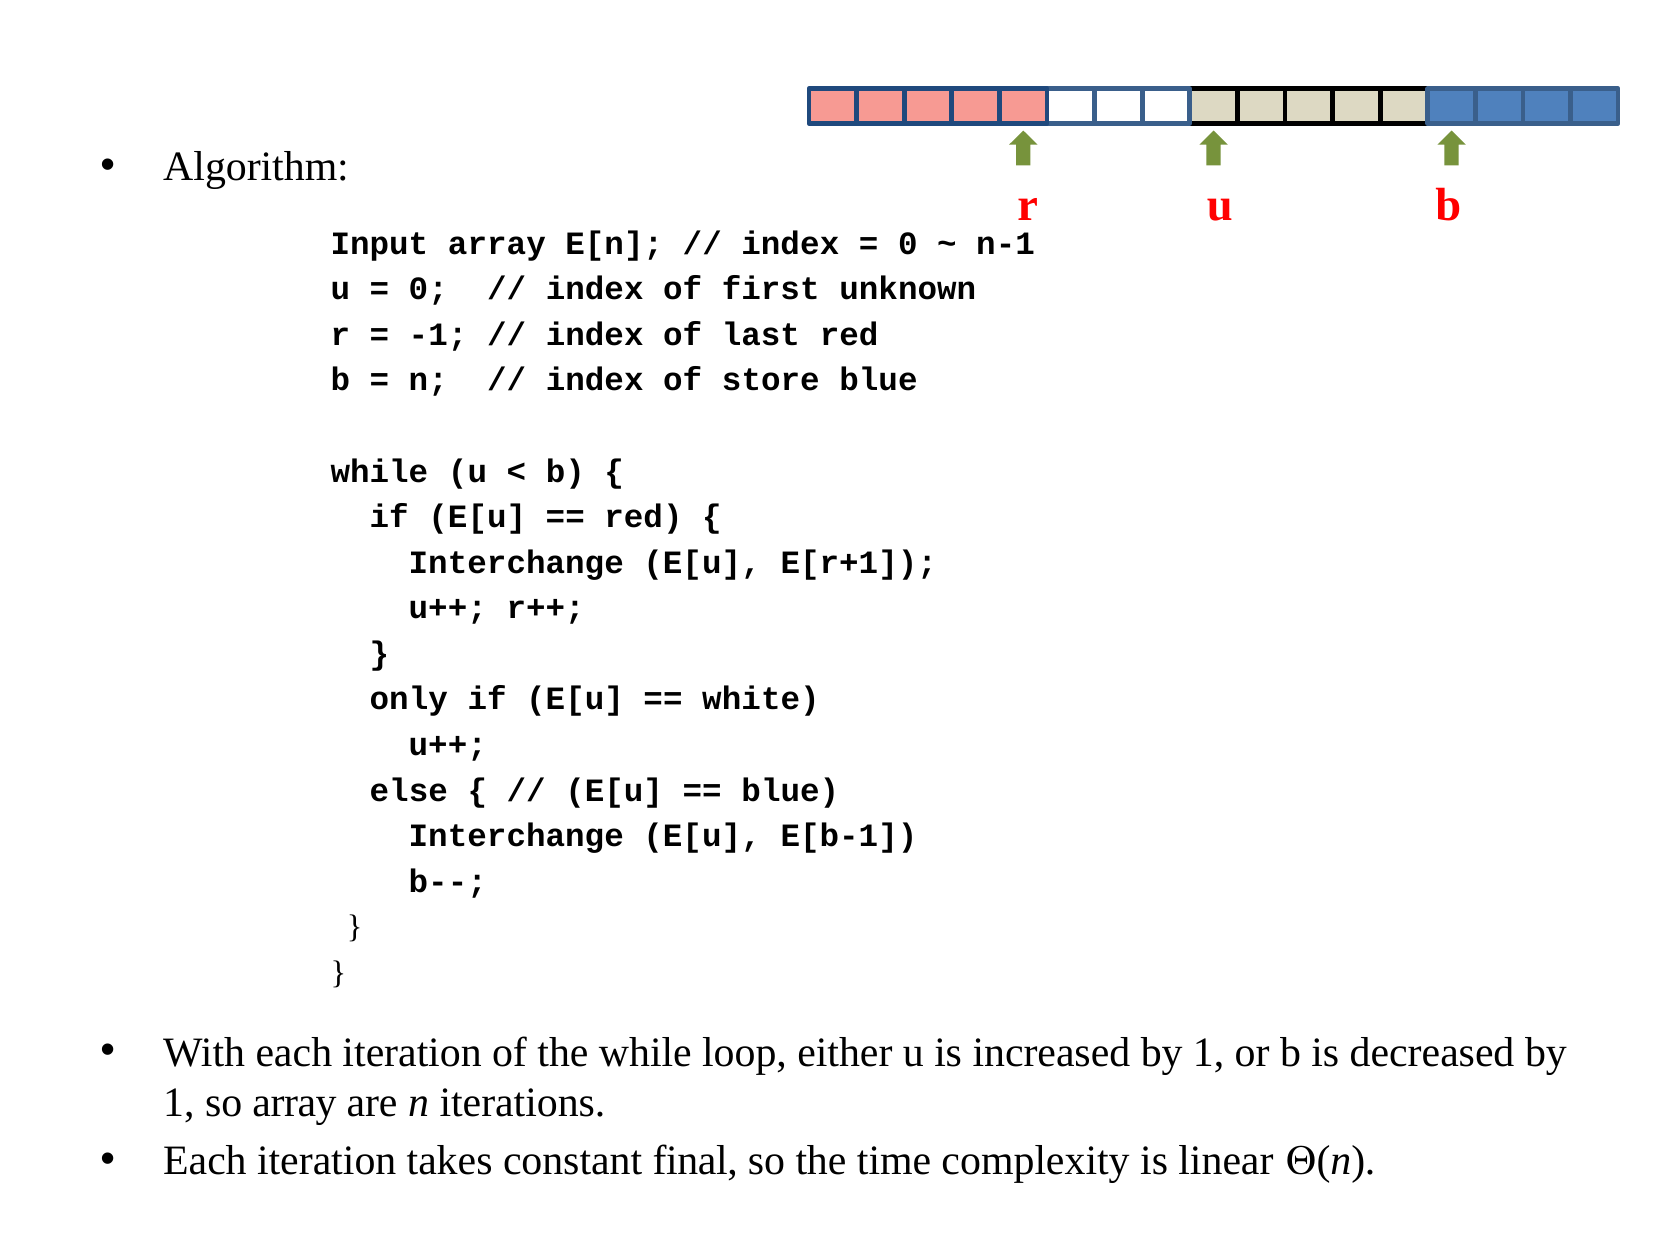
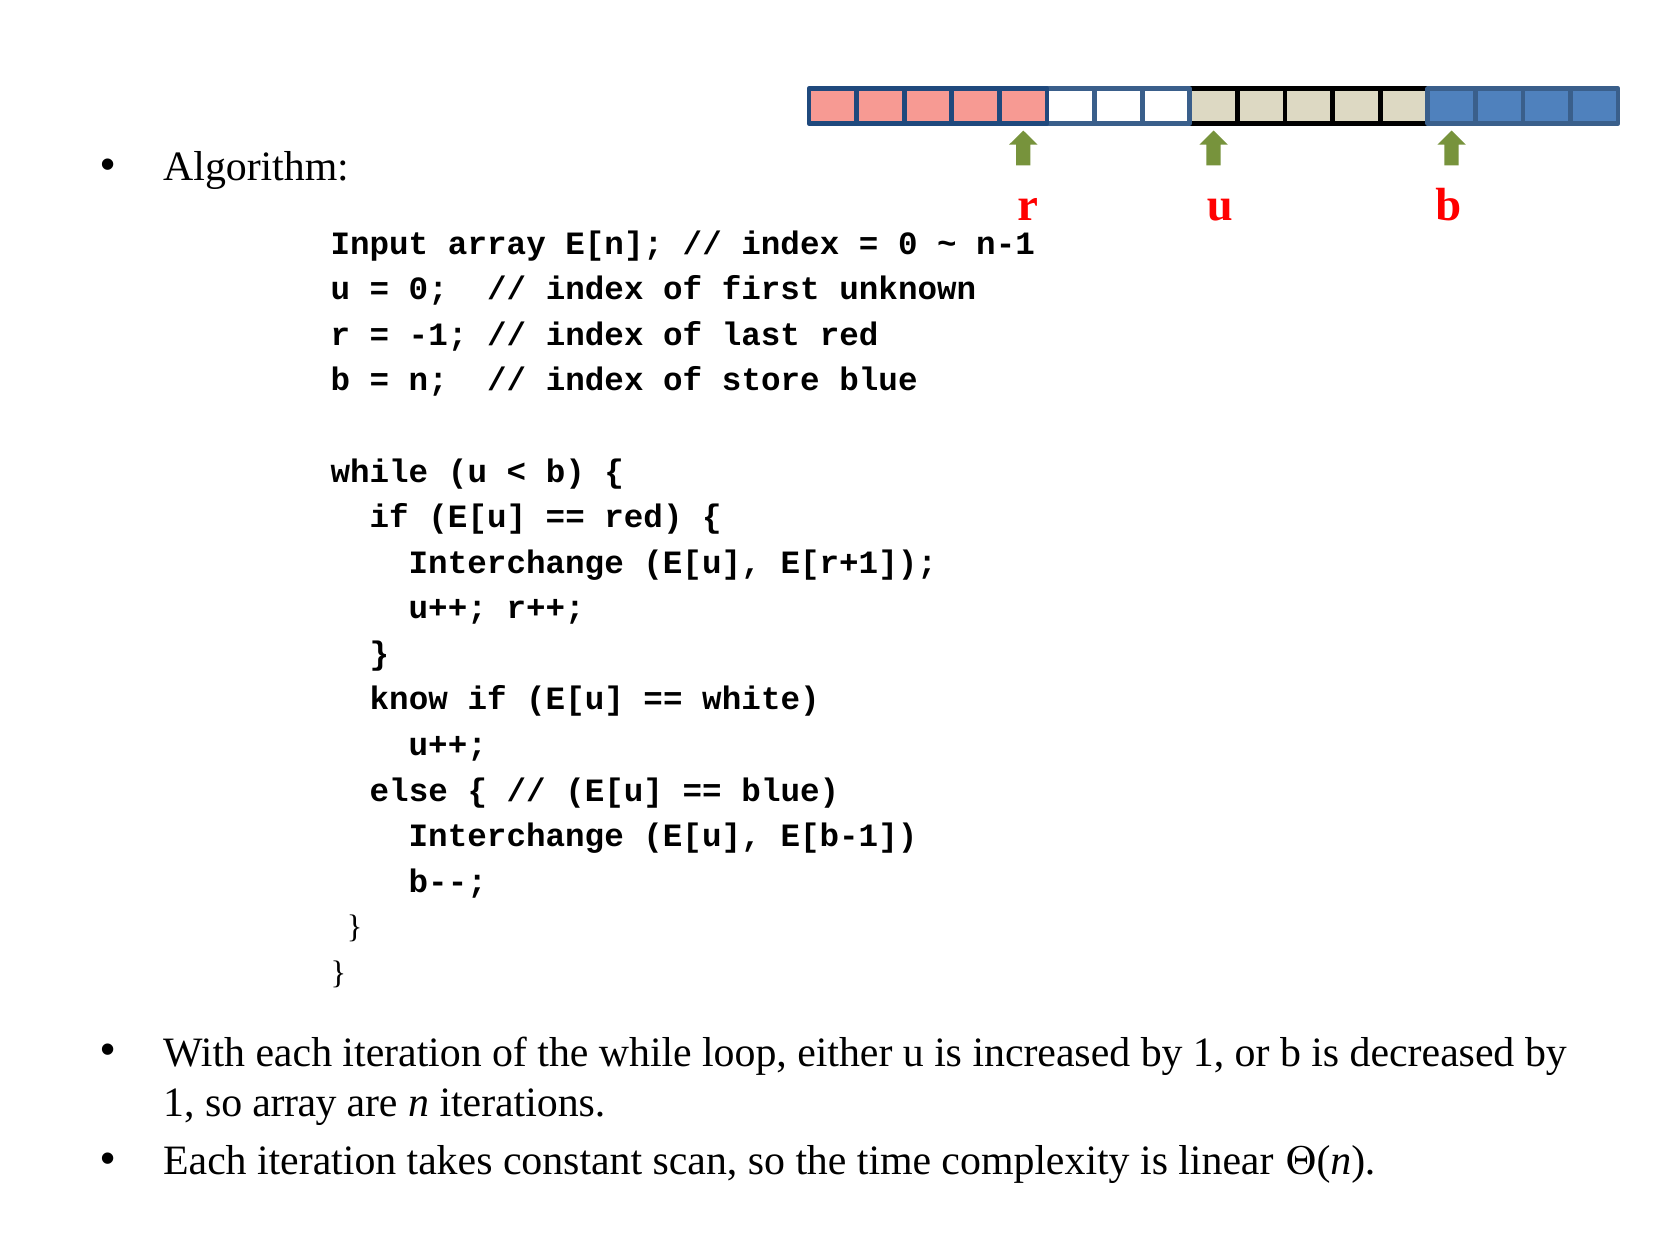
only: only -> know
final: final -> scan
